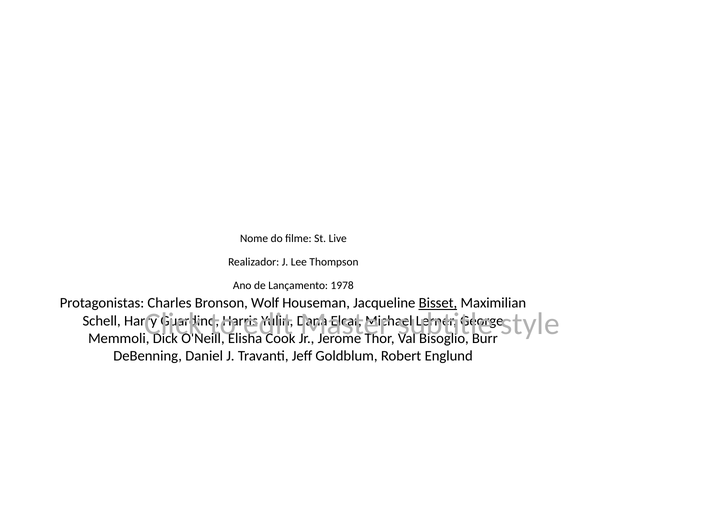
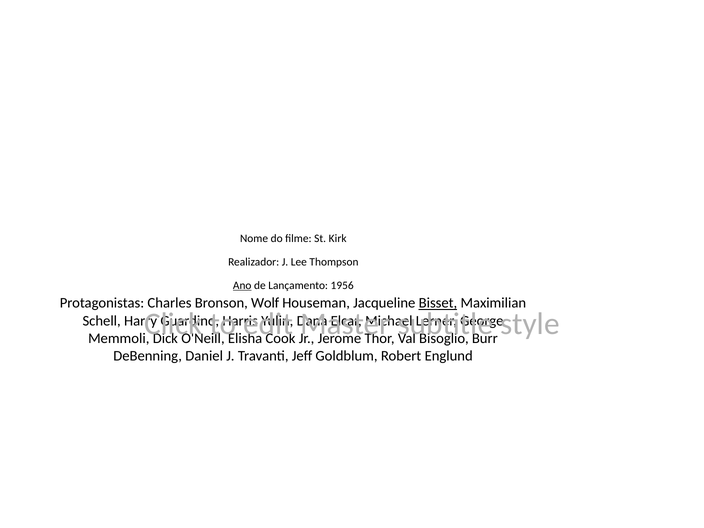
Live: Live -> Kirk
Ano underline: none -> present
1978: 1978 -> 1956
